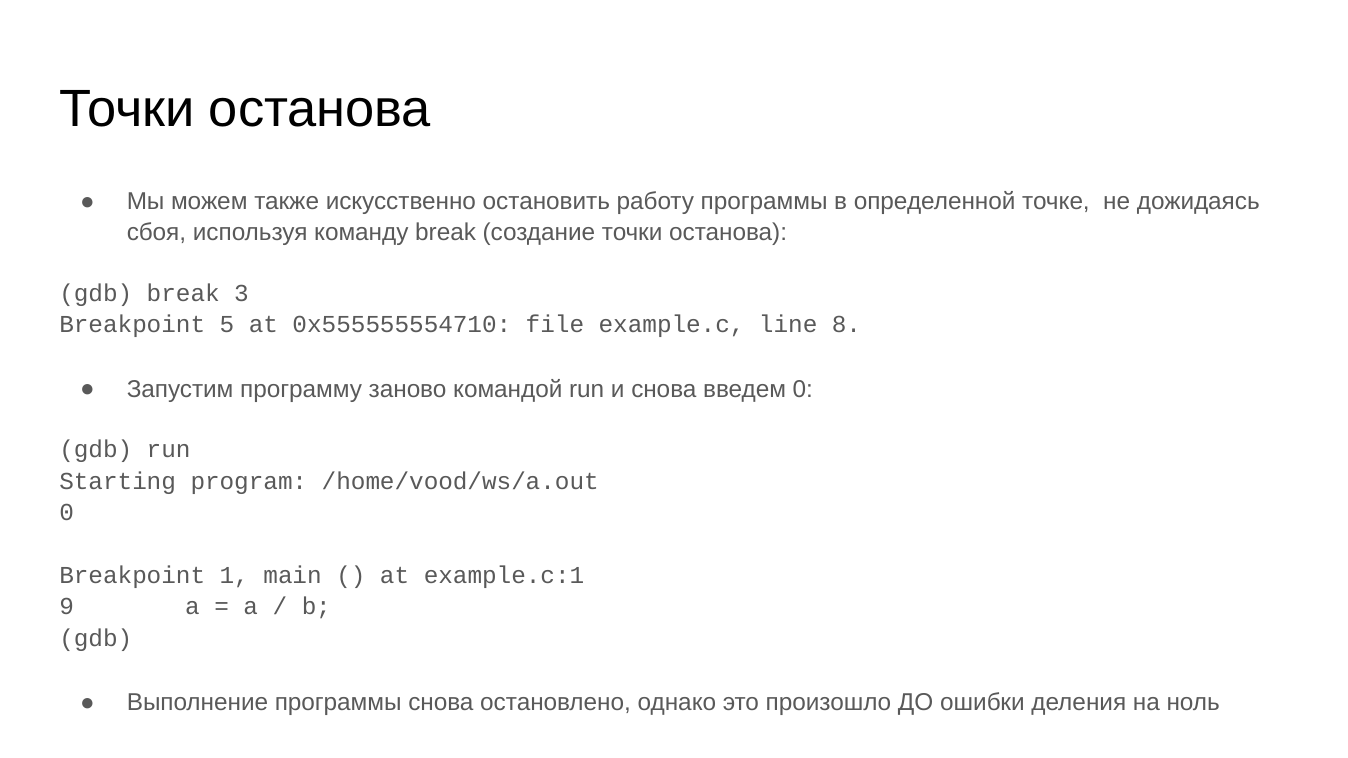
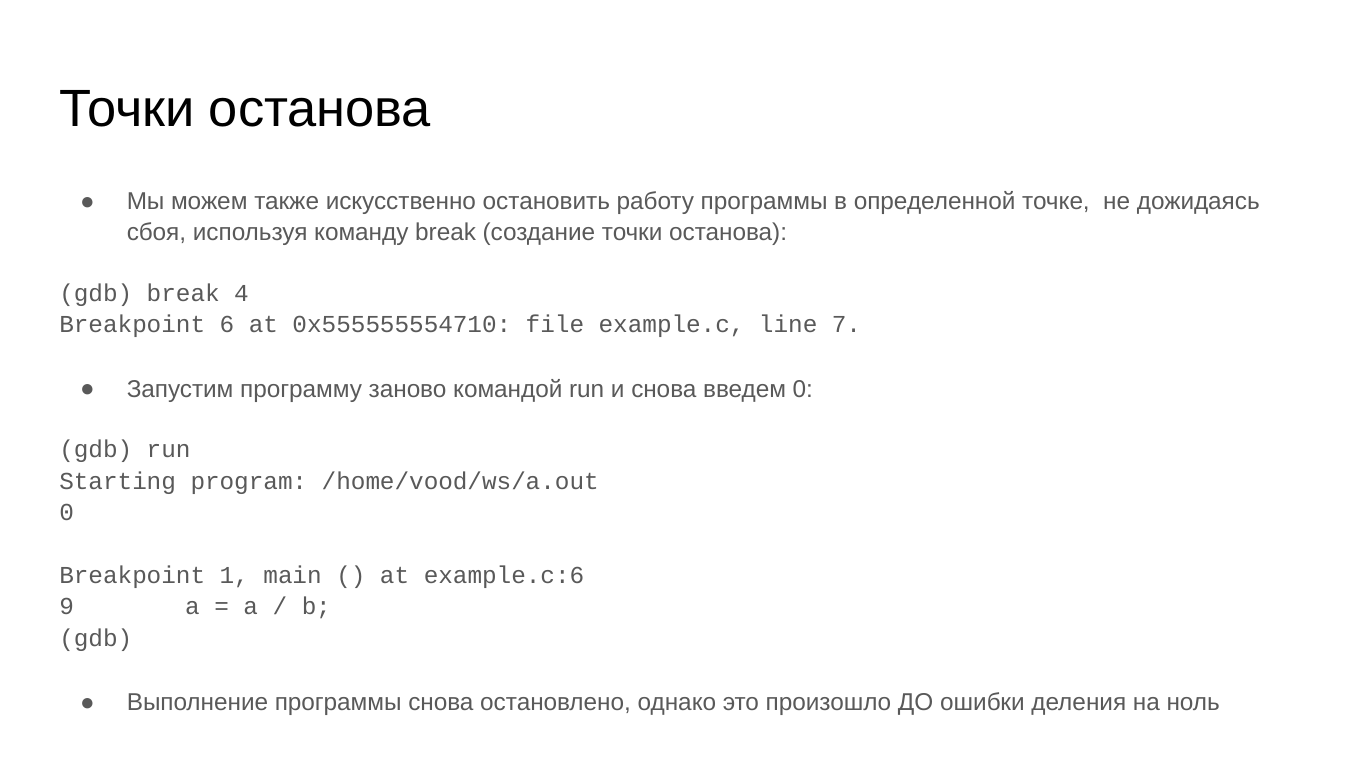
3: 3 -> 4
5: 5 -> 6
8: 8 -> 7
example.c:1: example.c:1 -> example.c:6
